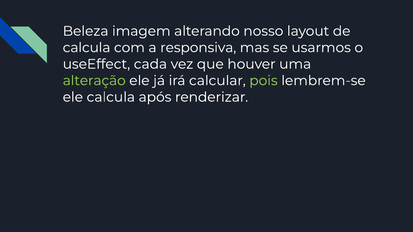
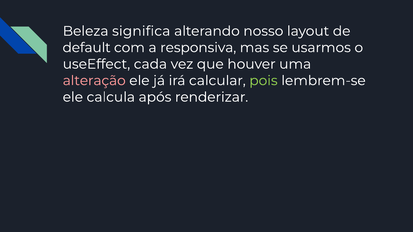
imagem: imagem -> significa
calcula at (87, 48): calcula -> default
alteração colour: light green -> pink
